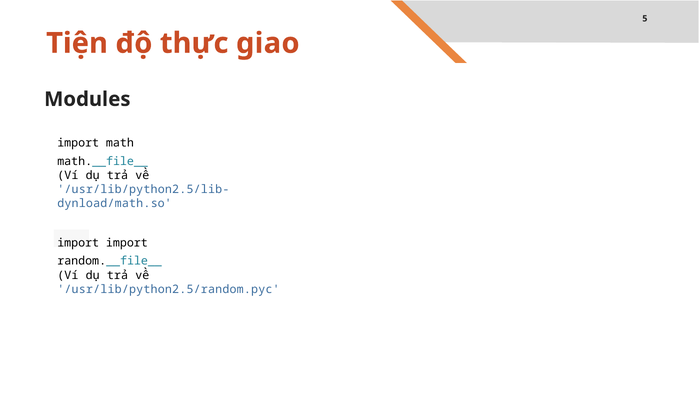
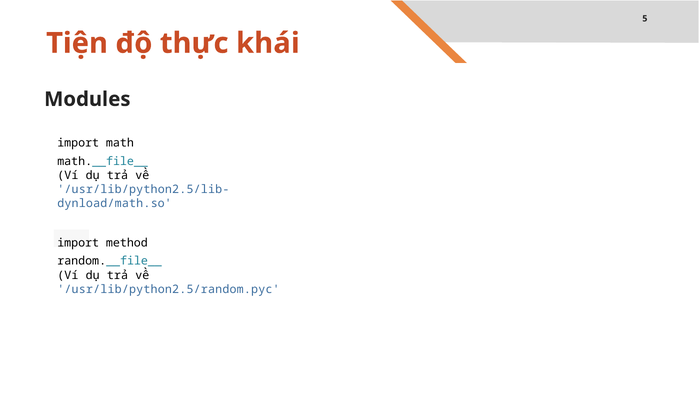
giao: giao -> khái
import import: import -> method
